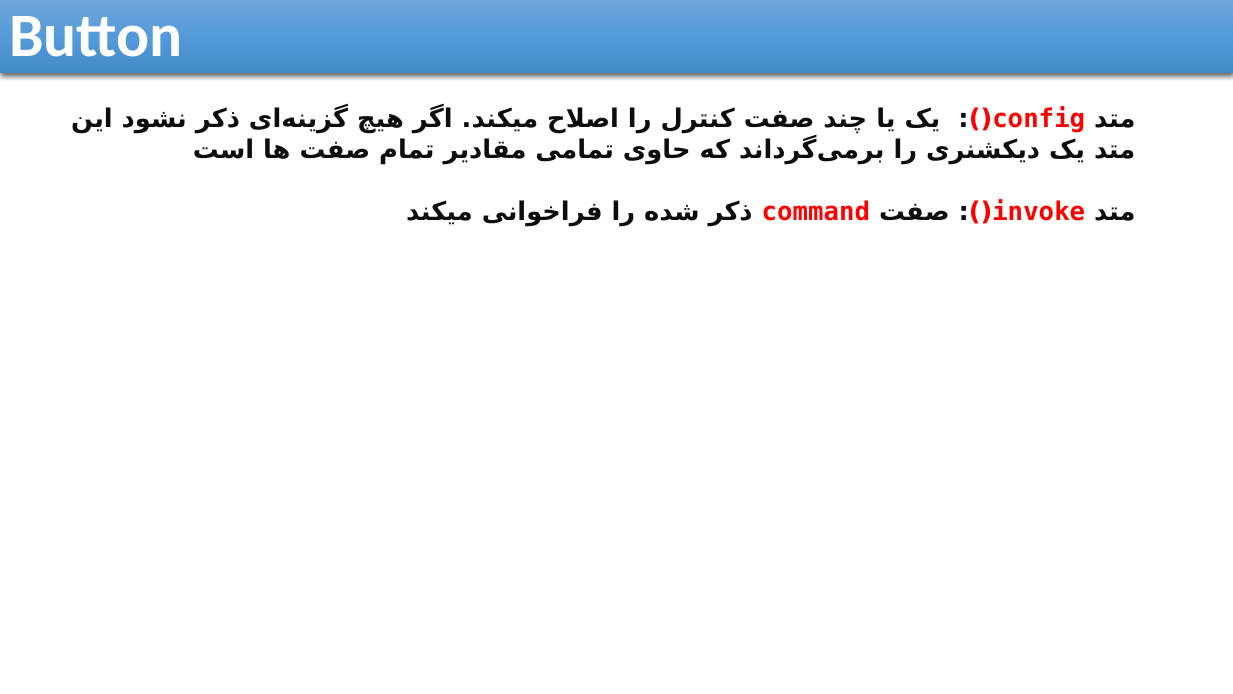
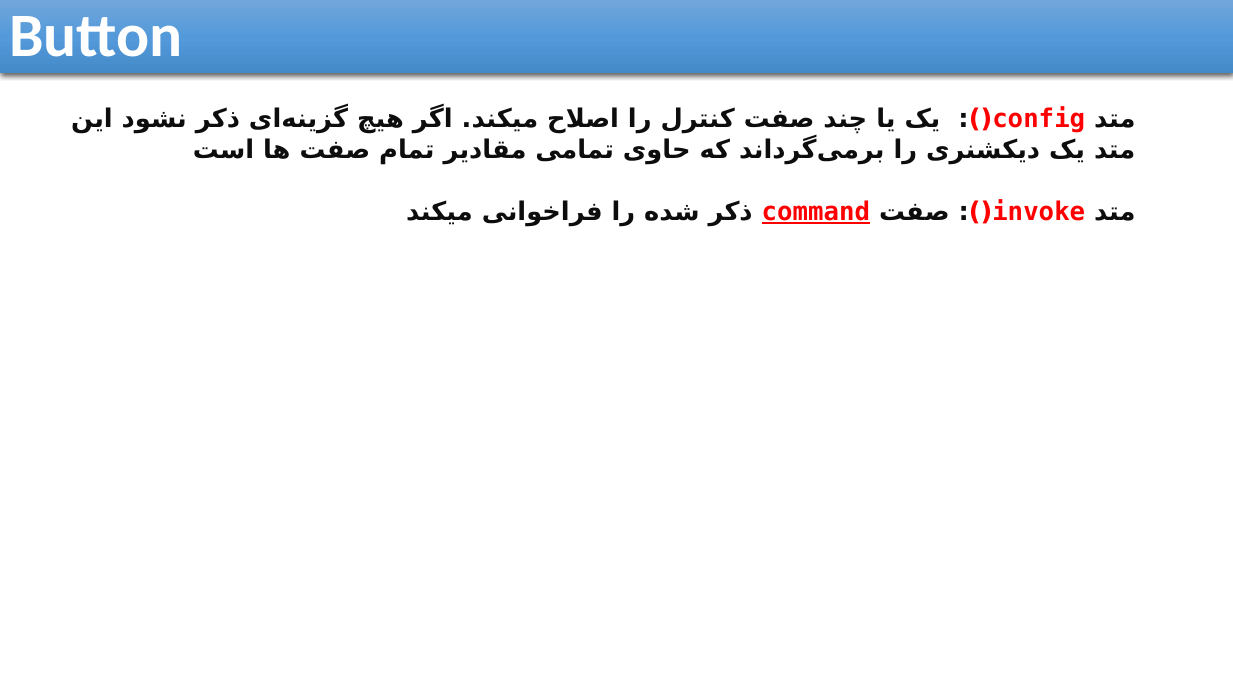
command underline: none -> present
